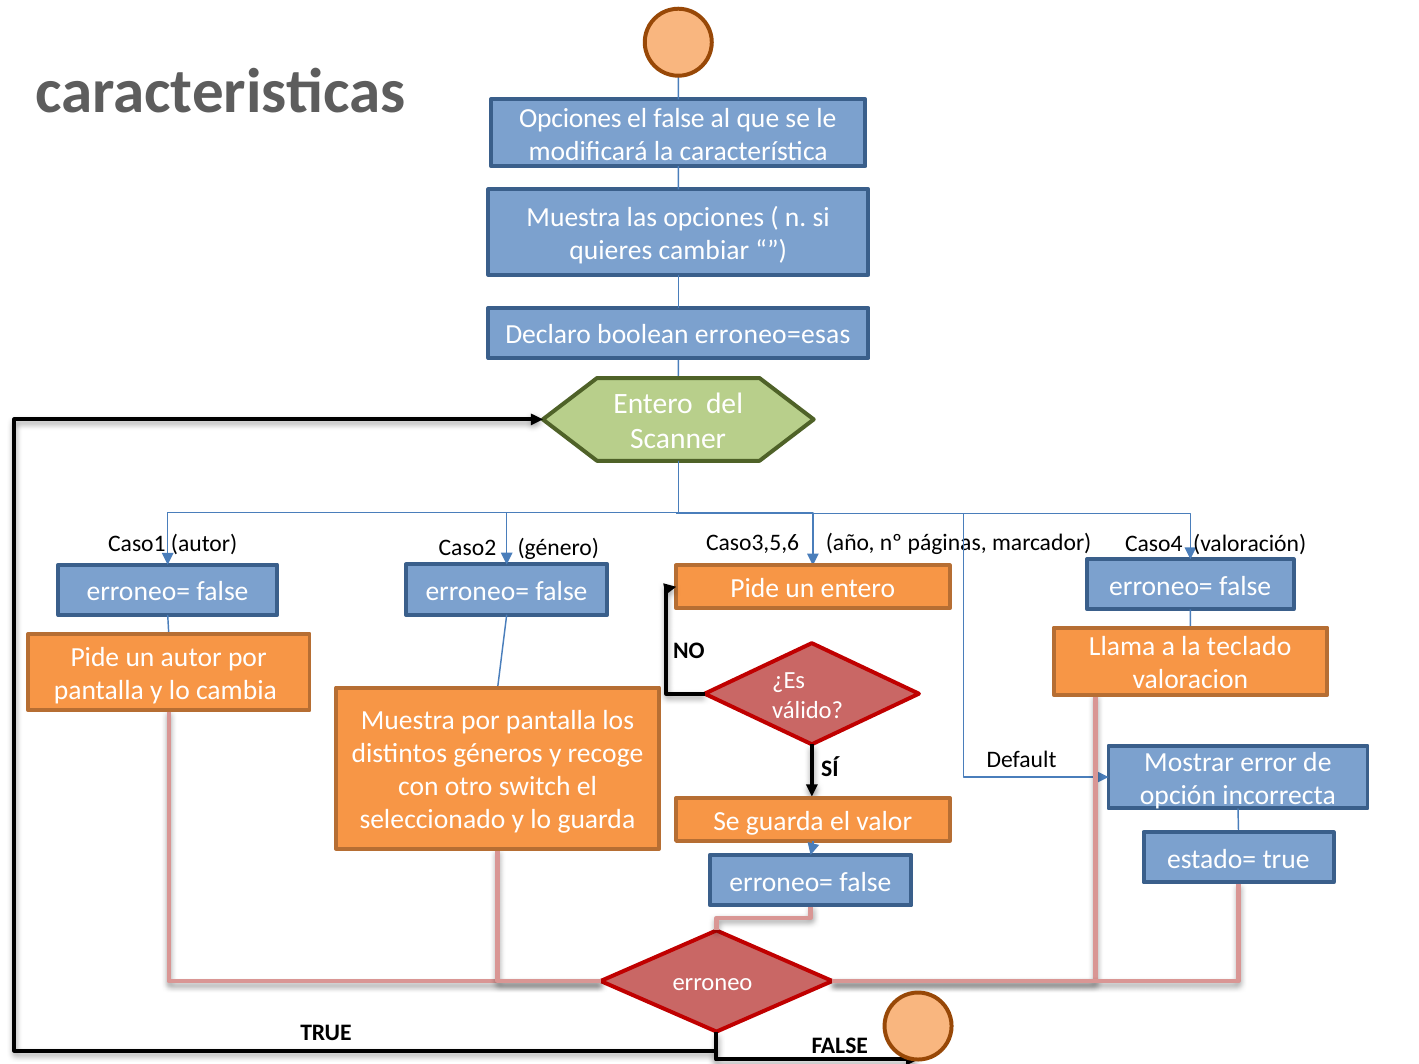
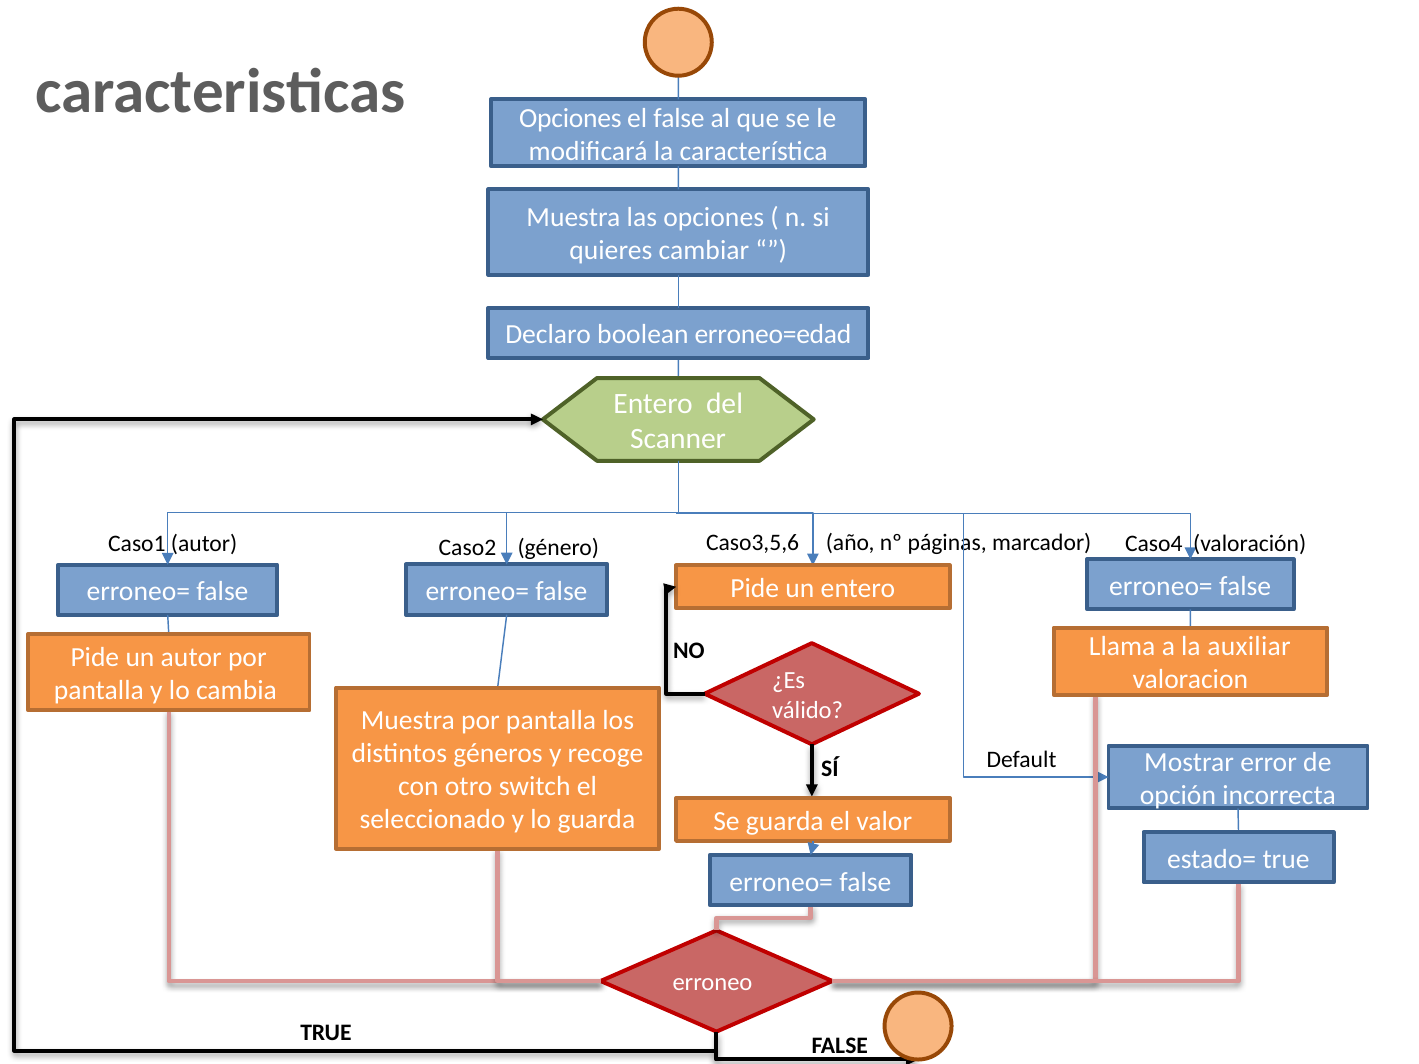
erroneo=esas: erroneo=esas -> erroneo=edad
teclado: teclado -> auxiliar
